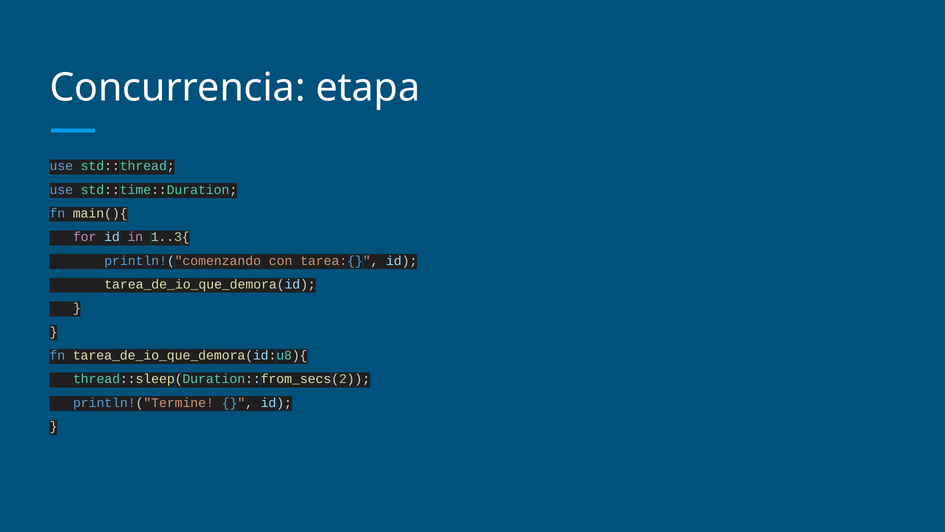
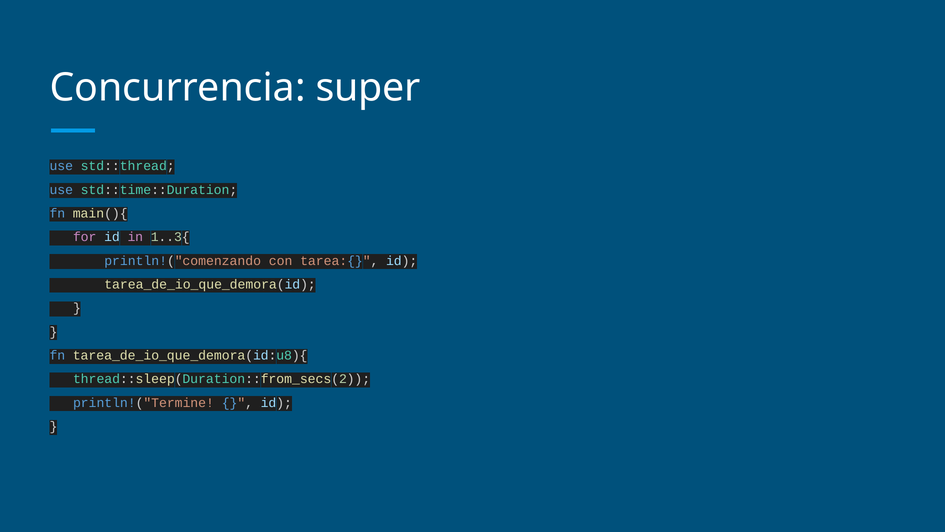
etapa: etapa -> super
